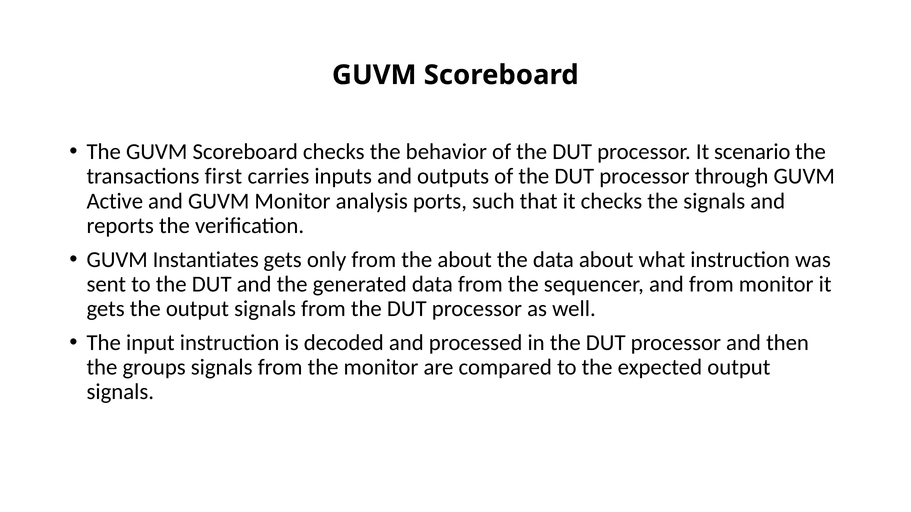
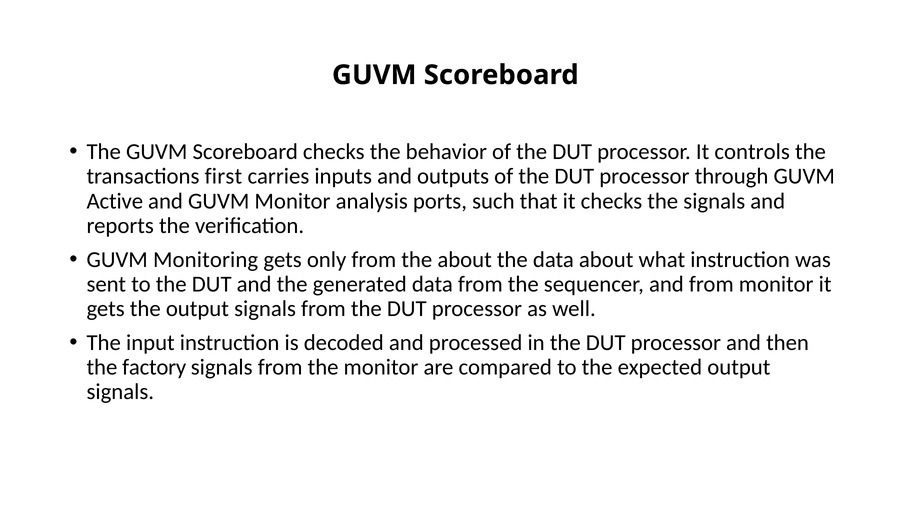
scenario: scenario -> controls
Instantiates: Instantiates -> Monitoring
groups: groups -> factory
